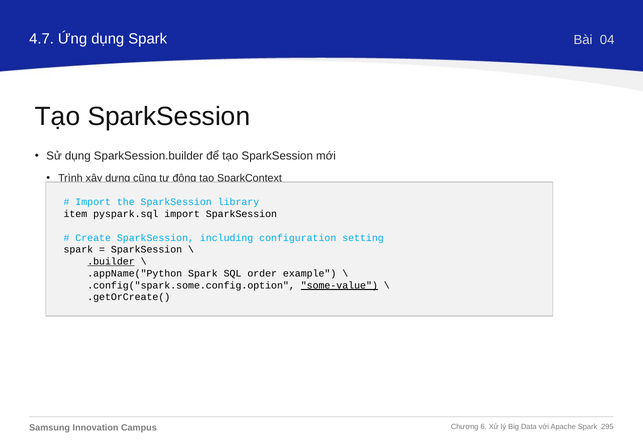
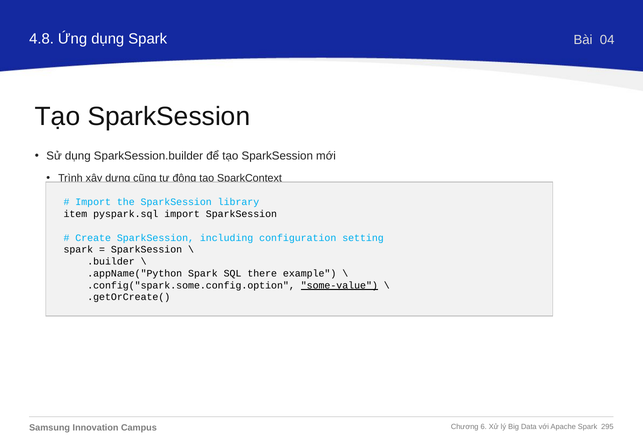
4.7: 4.7 -> 4.8
.builder underline: present -> none
order: order -> there
